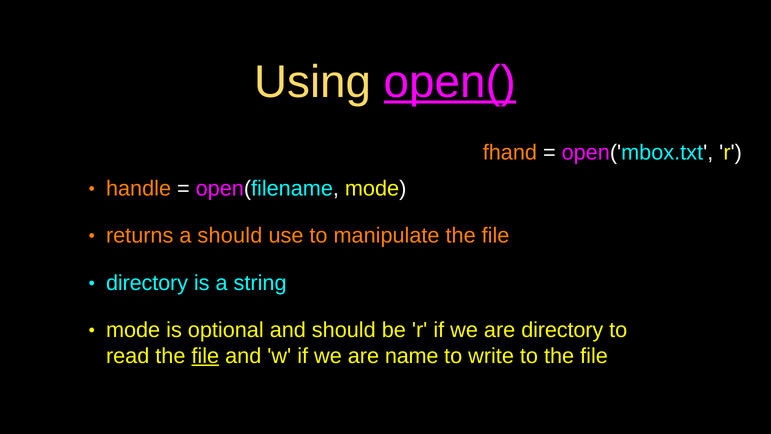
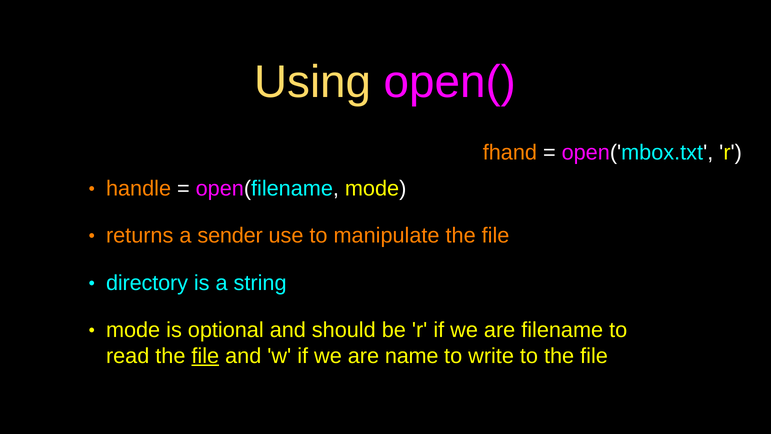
open( underline: present -> none
a should: should -> sender
are directory: directory -> filename
